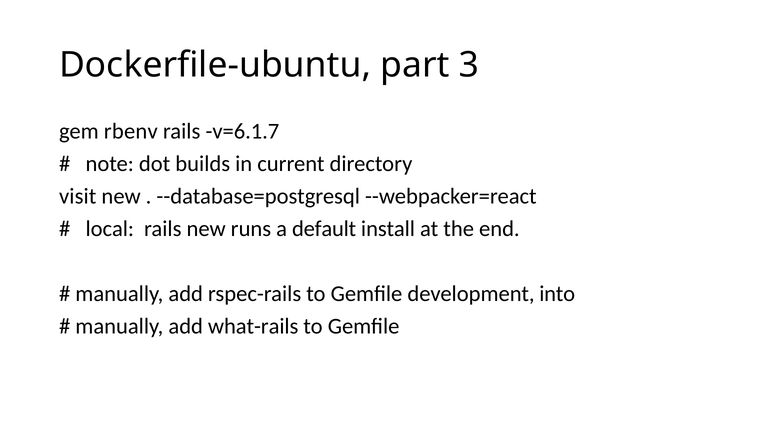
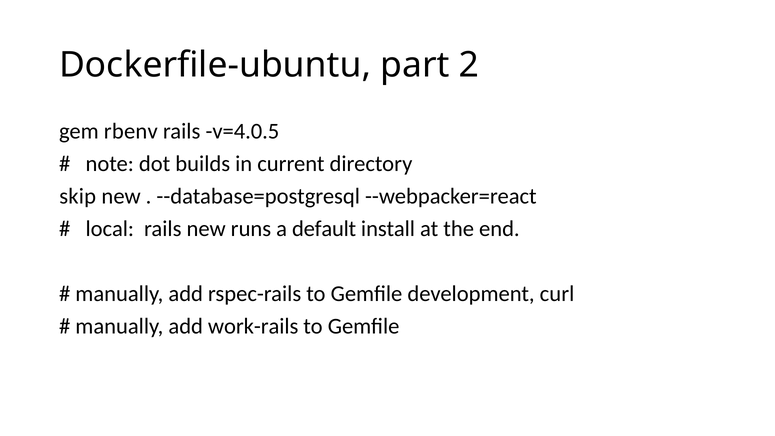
3: 3 -> 2
v=6.1.7: v=6.1.7 -> v=4.0.5
visit: visit -> skip
into: into -> curl
what-rails: what-rails -> work-rails
